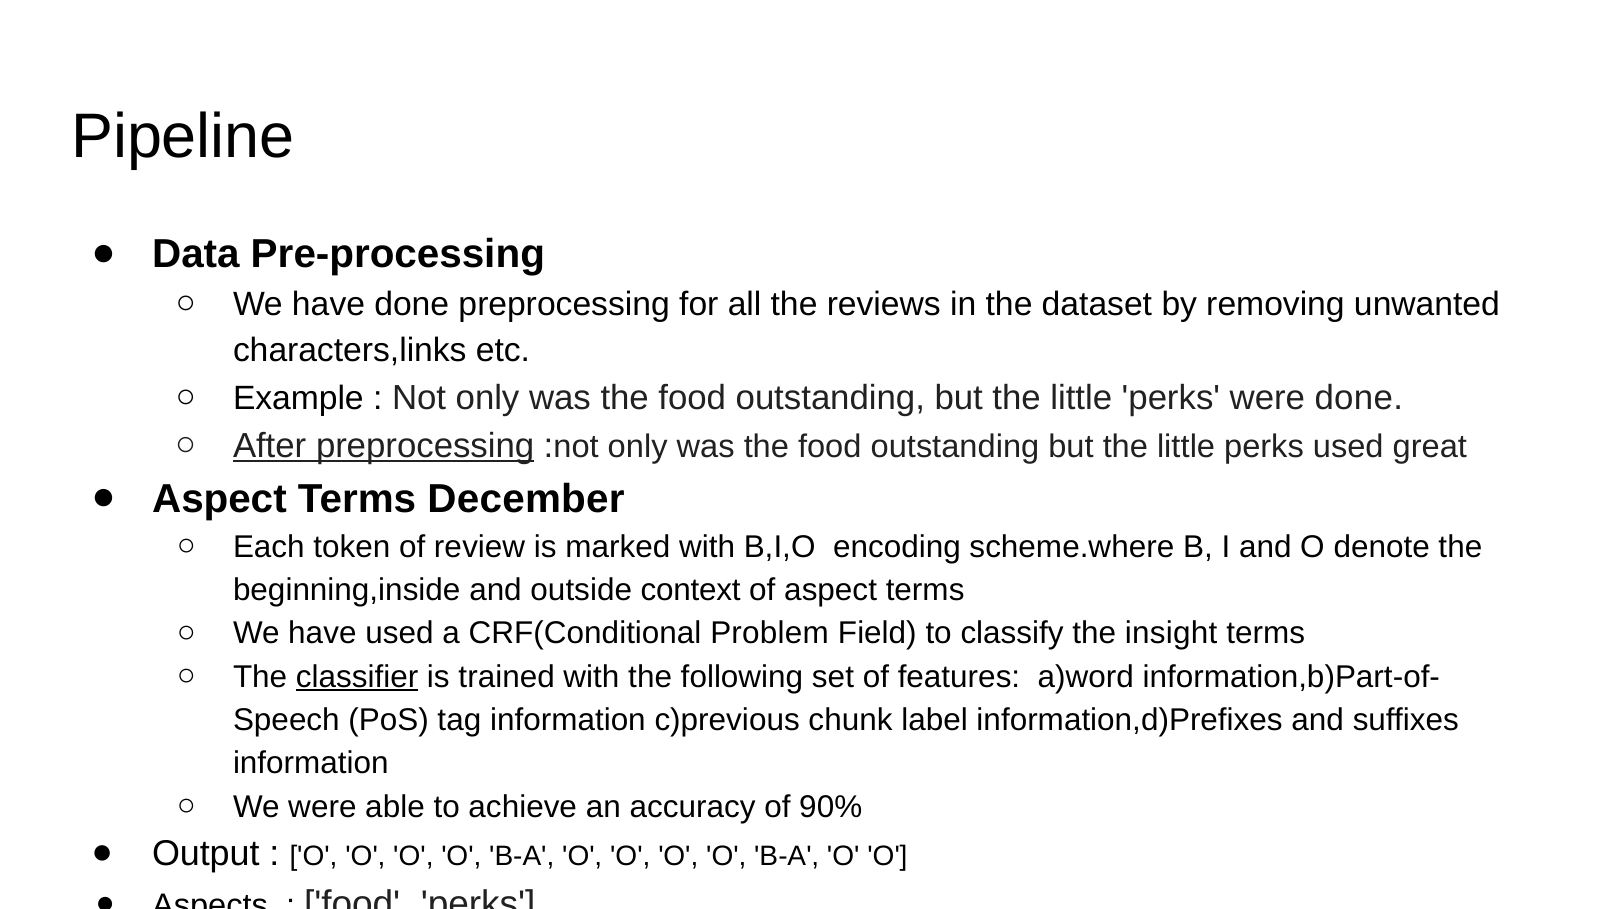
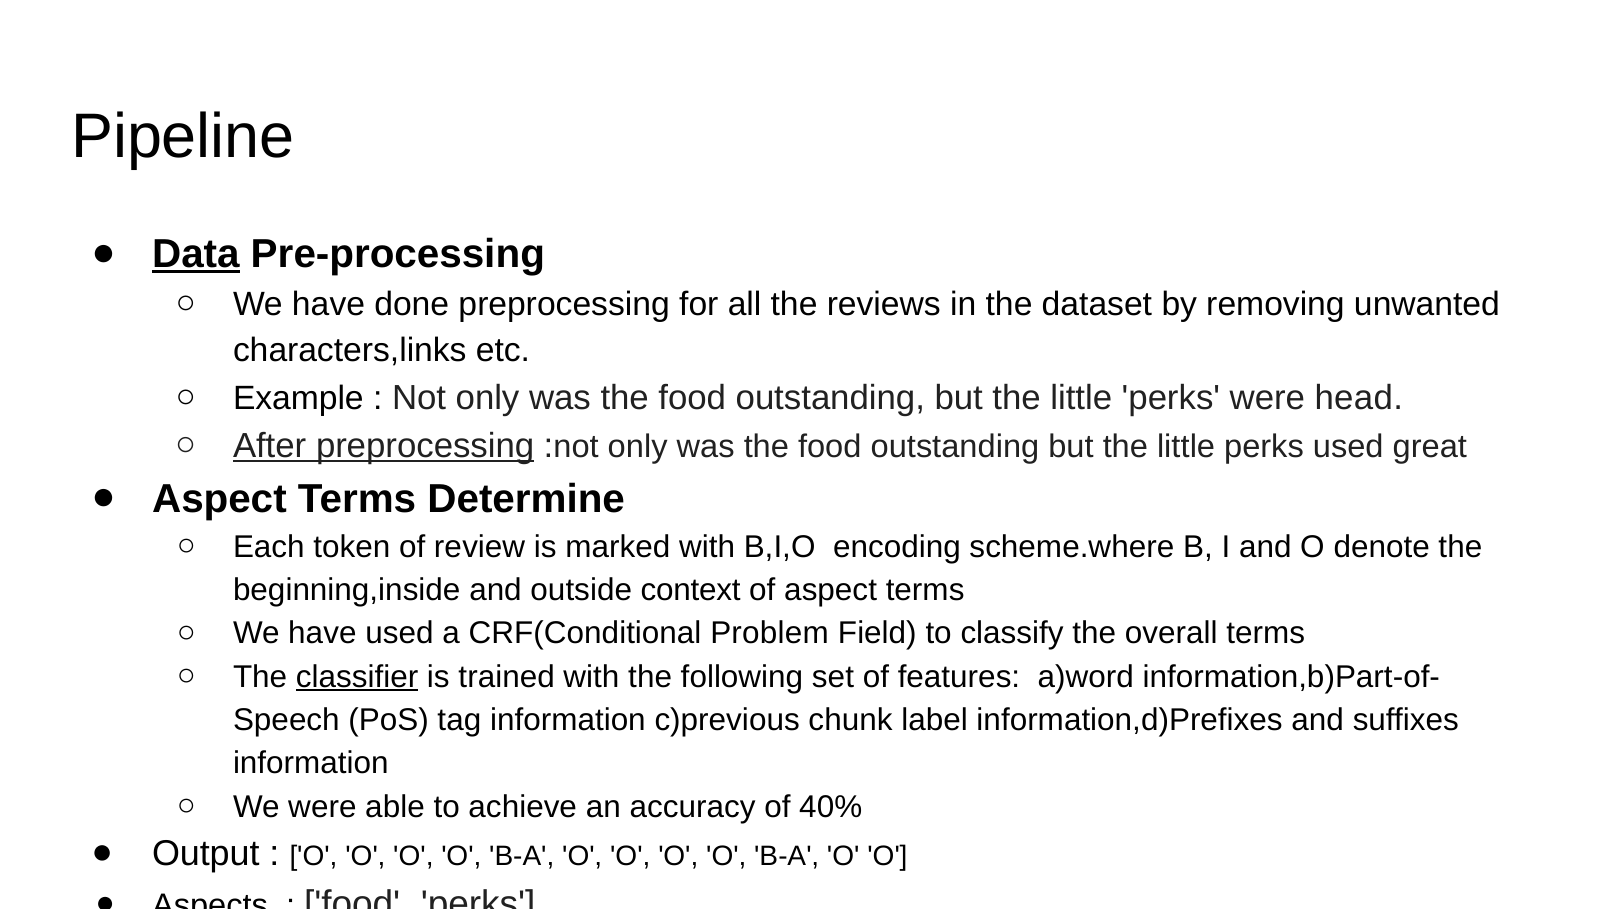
Data underline: none -> present
were done: done -> head
December: December -> Determine
insight: insight -> overall
90%: 90% -> 40%
